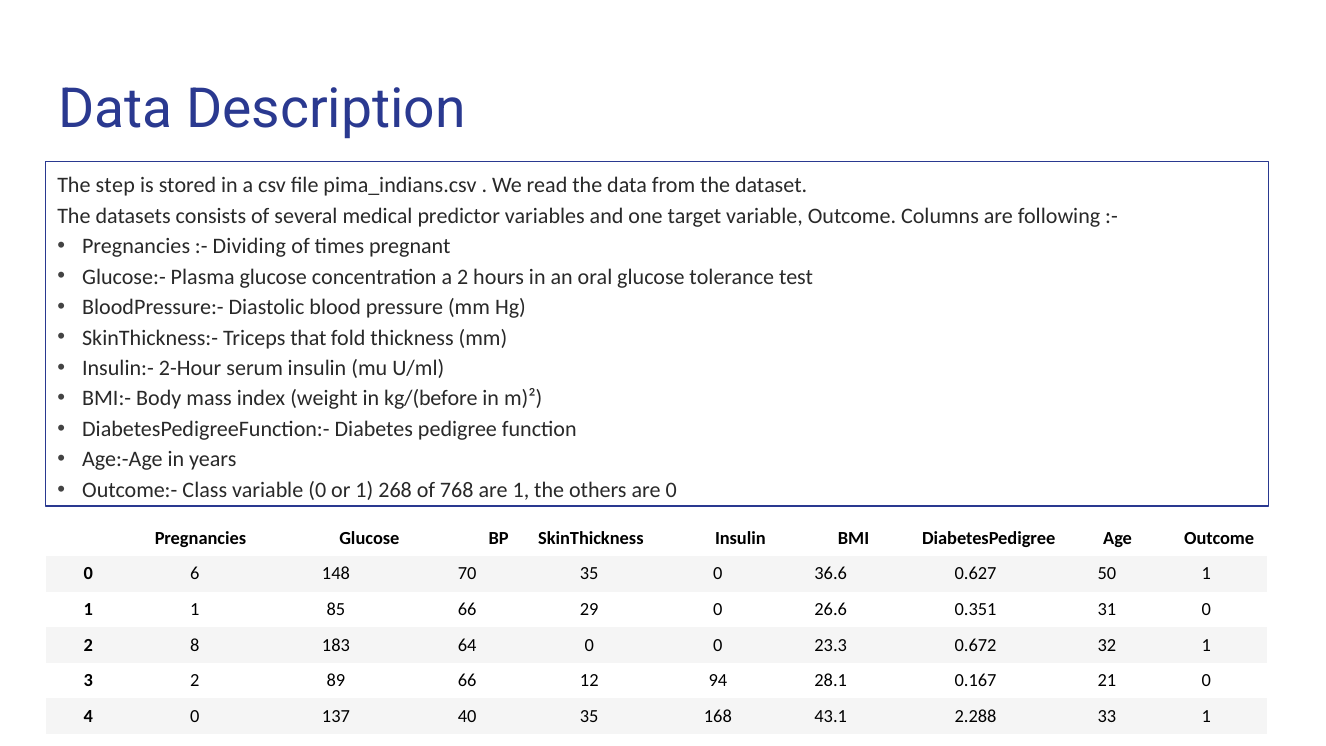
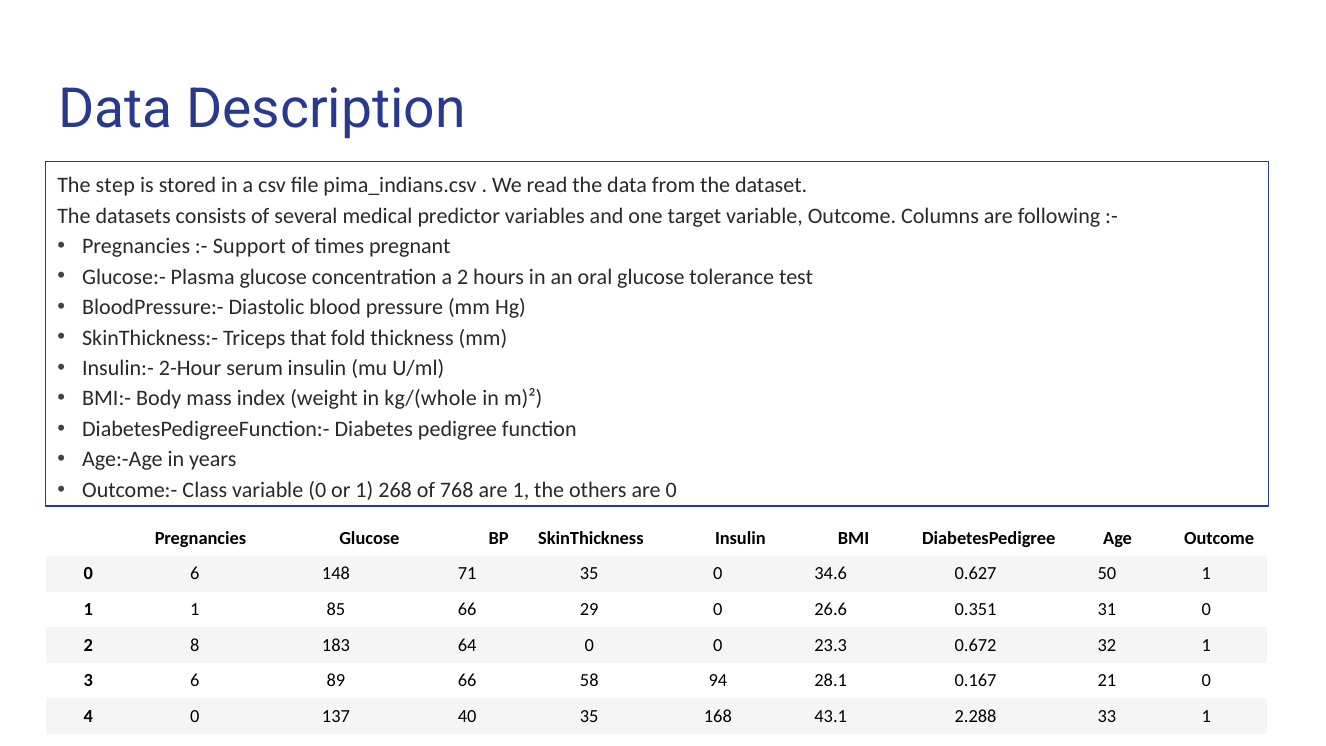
Dividing: Dividing -> Support
kg/(before: kg/(before -> kg/(whole
70: 70 -> 71
36.6: 36.6 -> 34.6
3 2: 2 -> 6
12: 12 -> 58
